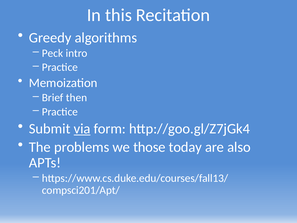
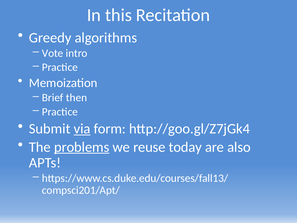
Peck: Peck -> Vote
problems underline: none -> present
those: those -> reuse
